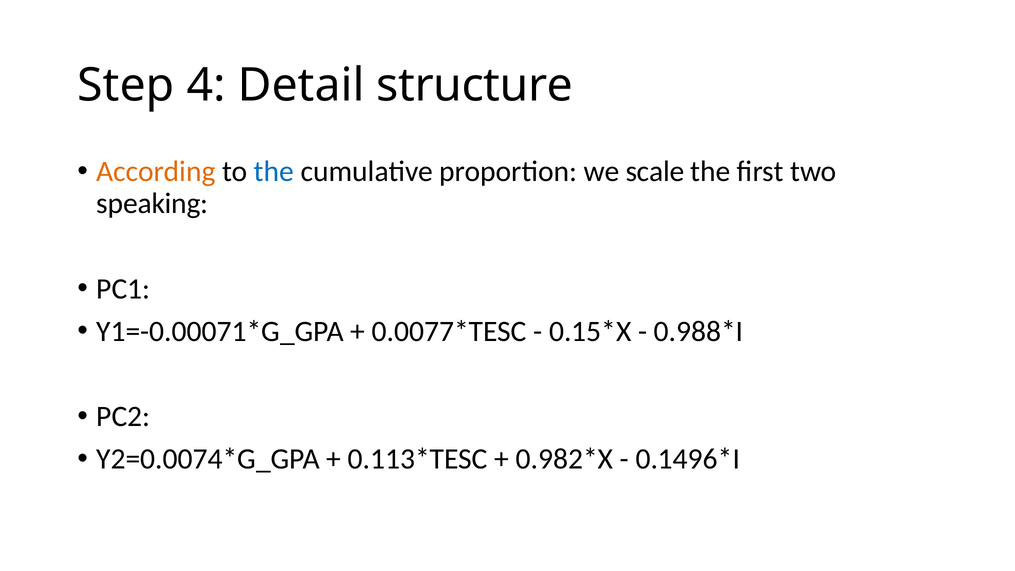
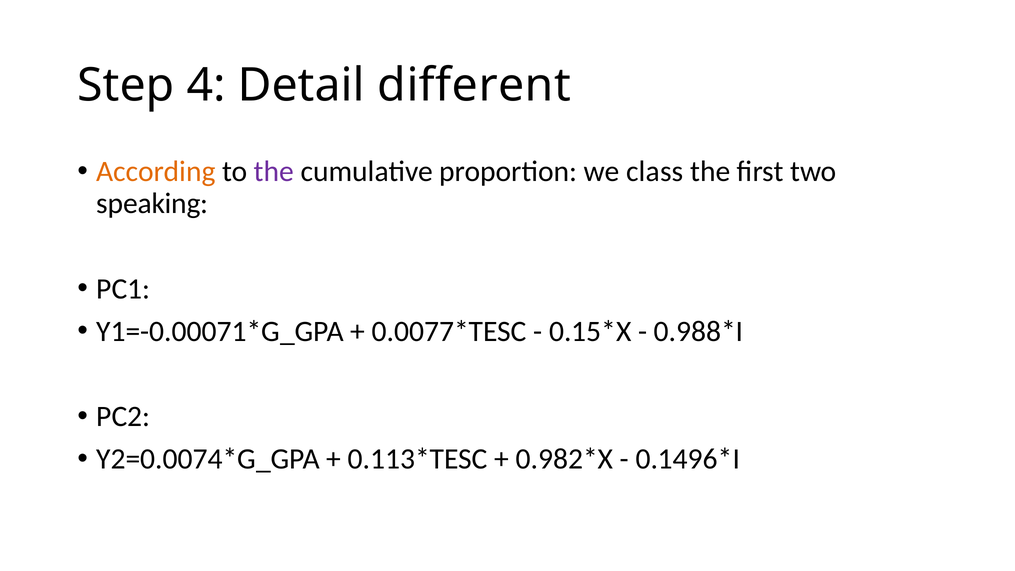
structure: structure -> different
the at (274, 172) colour: blue -> purple
scale: scale -> class
